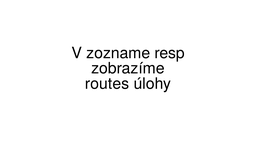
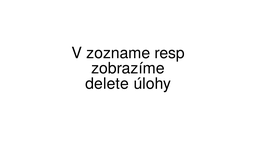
routes: routes -> delete
